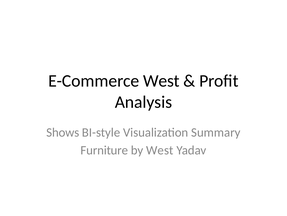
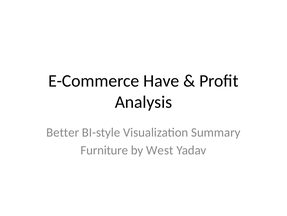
E-Commerce West: West -> Have
Shows: Shows -> Better
